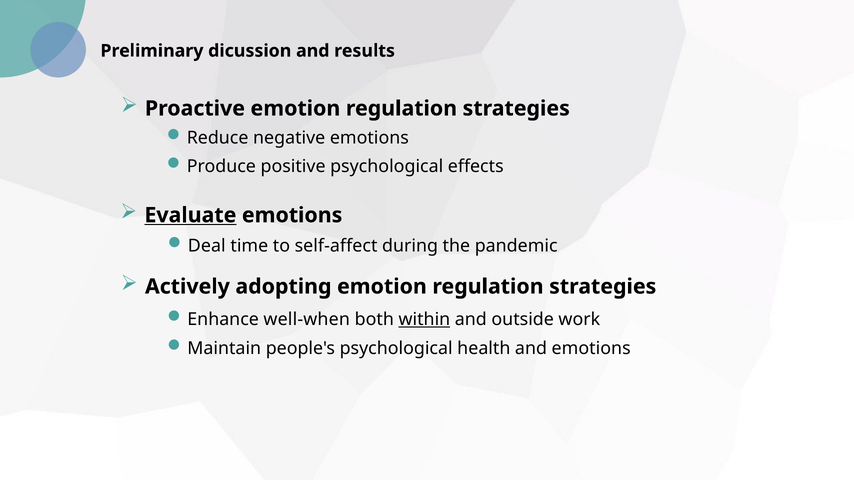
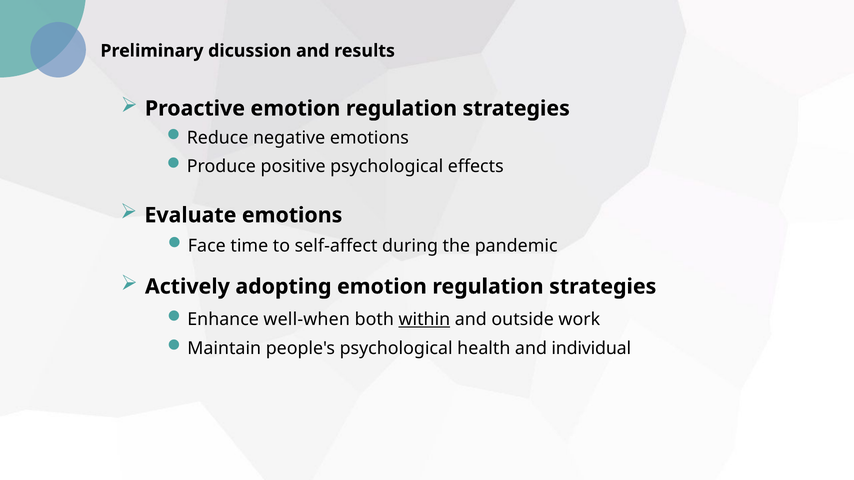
Evaluate underline: present -> none
Deal: Deal -> Face
and emotions: emotions -> individual
